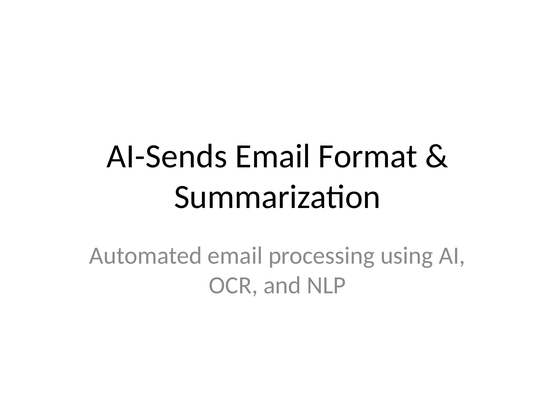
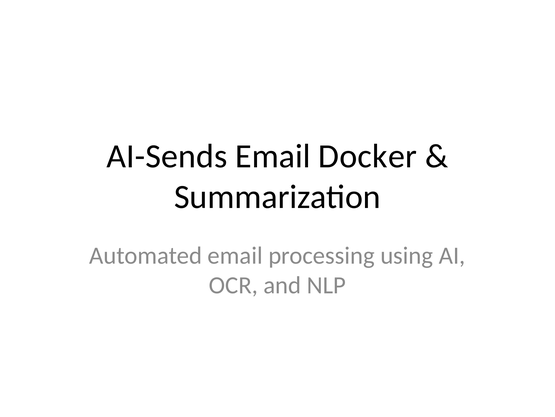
Format: Format -> Docker
